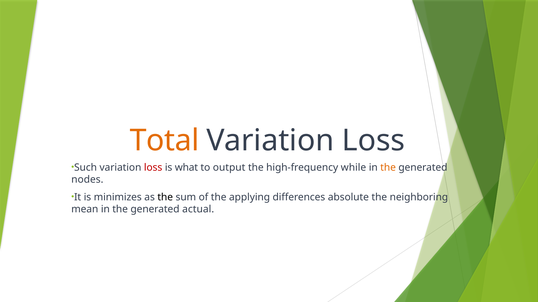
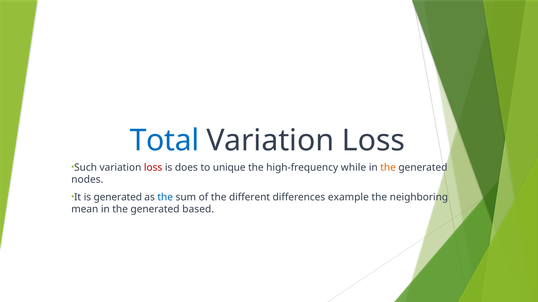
Total colour: orange -> blue
what: what -> does
output: output -> unique
is minimizes: minimizes -> generated
the at (165, 198) colour: black -> blue
applying: applying -> different
absolute: absolute -> example
actual: actual -> based
